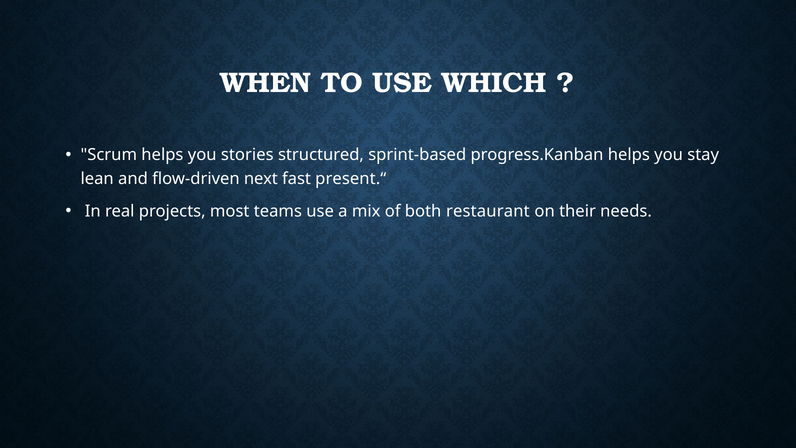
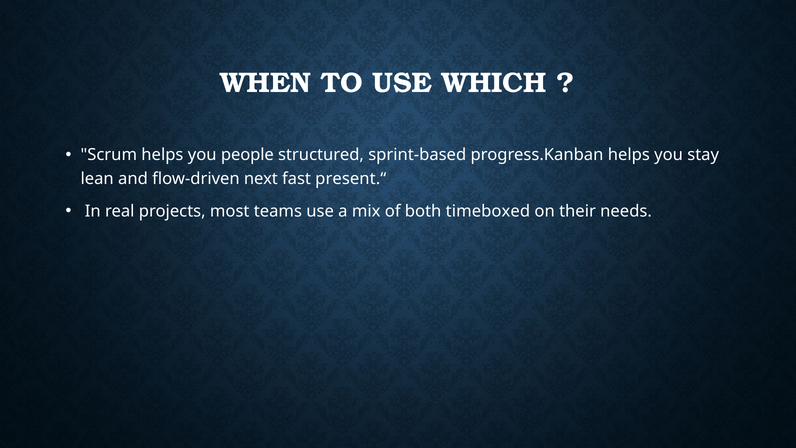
stories: stories -> people
restaurant: restaurant -> timeboxed
